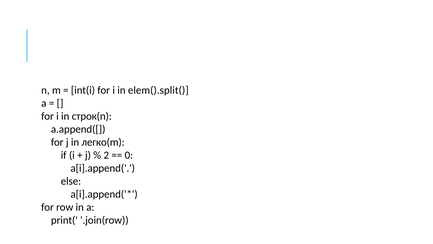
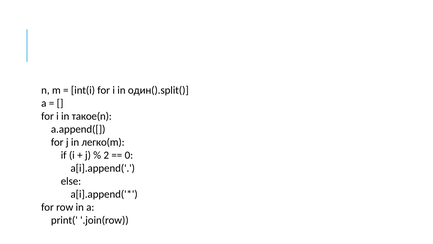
elem().split(: elem().split( -> один().split(
строк(n: строк(n -> такое(n
